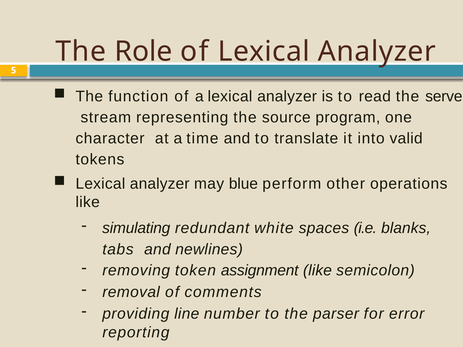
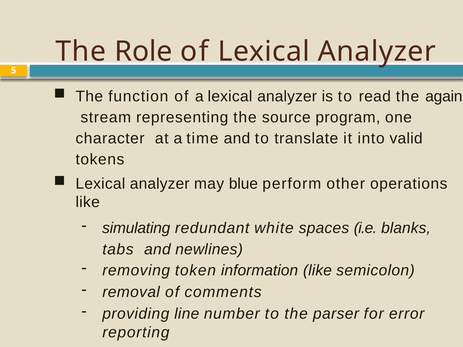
serve: serve -> again
assignment: assignment -> information
